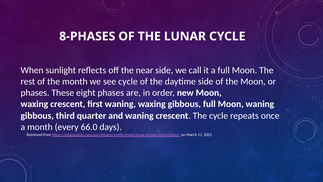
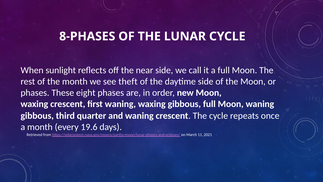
see cycle: cycle -> theft
66.0: 66.0 -> 19.6
